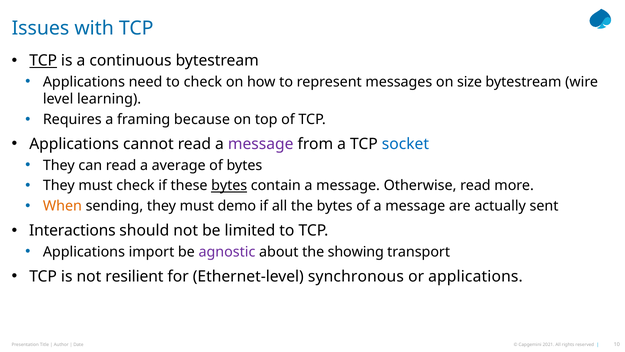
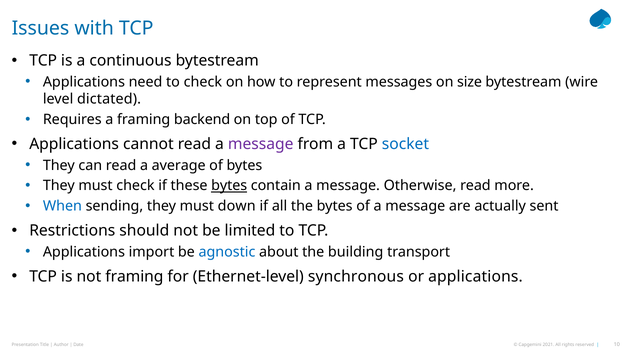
TCP at (43, 61) underline: present -> none
learning: learning -> dictated
because: because -> backend
When colour: orange -> blue
demo: demo -> down
Interactions: Interactions -> Restrictions
agnostic colour: purple -> blue
showing: showing -> building
not resilient: resilient -> framing
